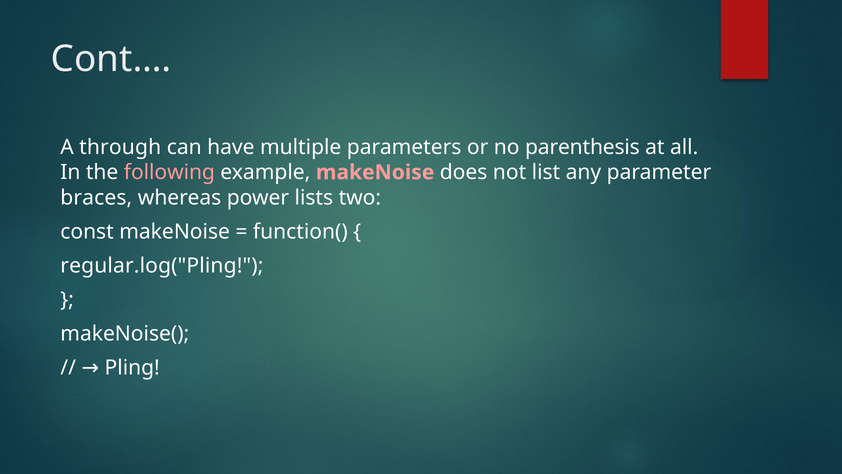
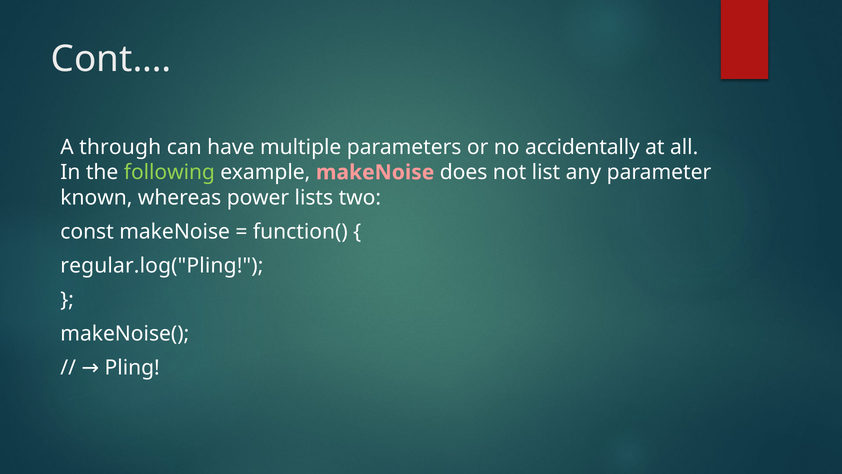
parenthesis: parenthesis -> accidentally
following colour: pink -> light green
braces: braces -> known
